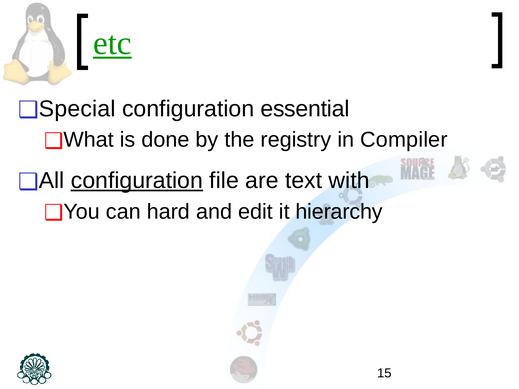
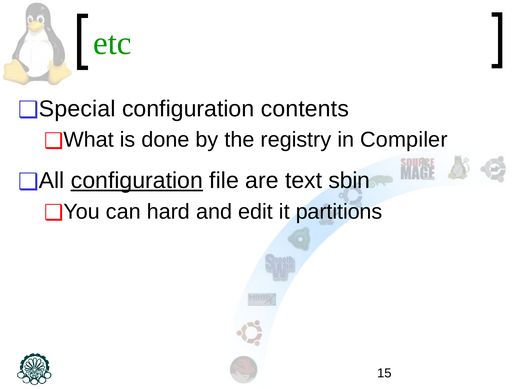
etc underline: present -> none
essential: essential -> contents
with: with -> sbin
hierarchy: hierarchy -> partitions
